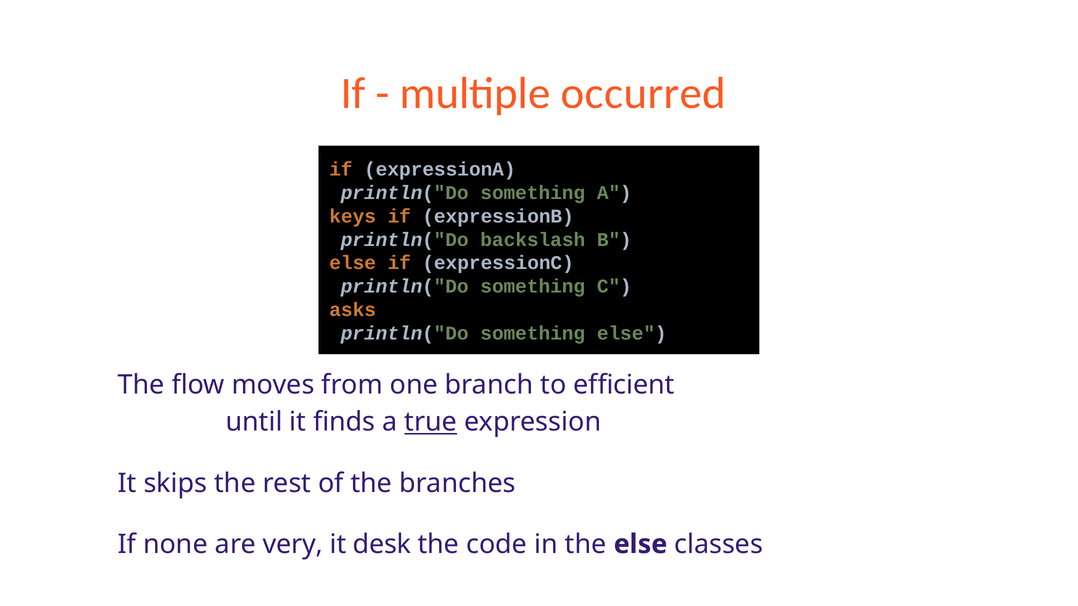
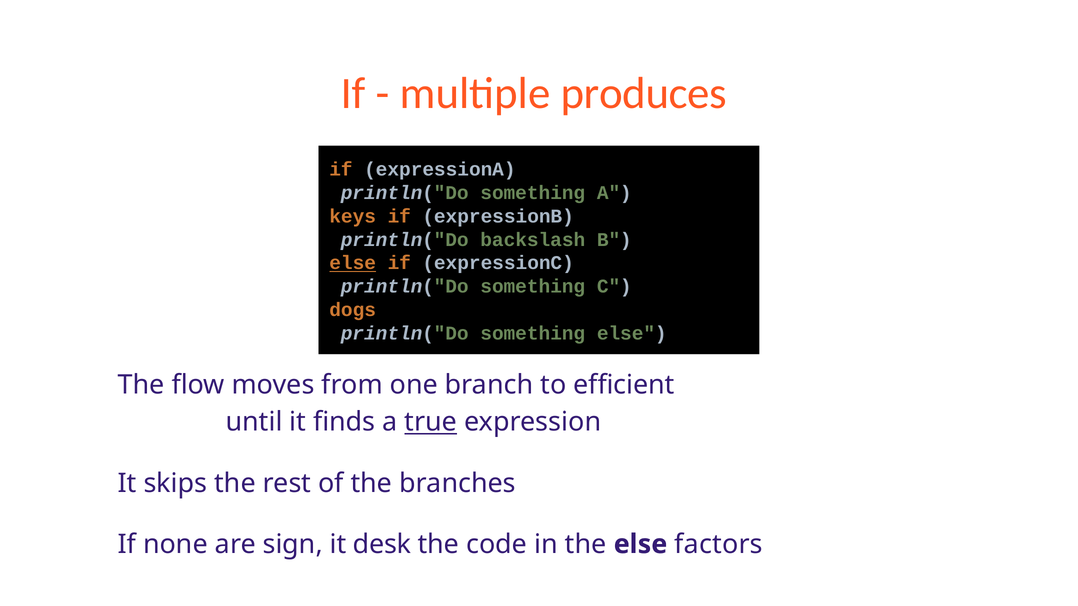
occurred: occurred -> produces
else at (353, 263) underline: none -> present
asks: asks -> dogs
very: very -> sign
classes: classes -> factors
